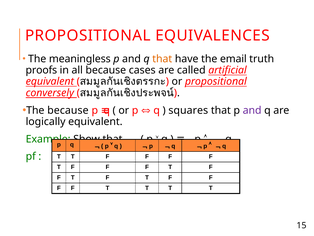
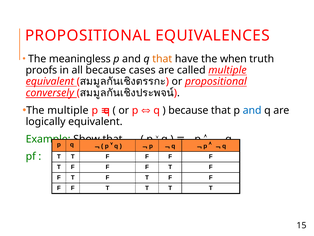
email: email -> when
called artificial: artificial -> multiple
The because: because -> multiple
squares at (188, 110): squares -> because
and at (252, 110) colour: purple -> blue
